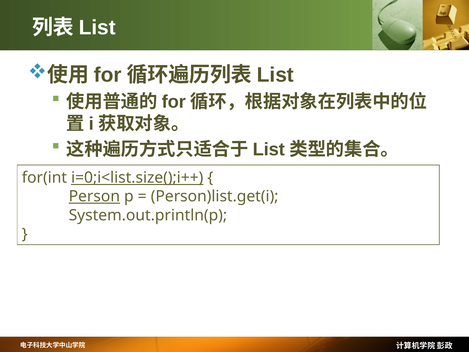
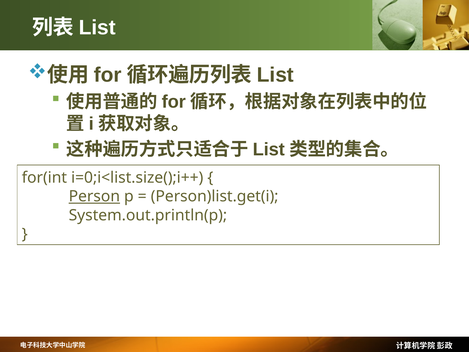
i=0;i<list.size();i++ underline: present -> none
